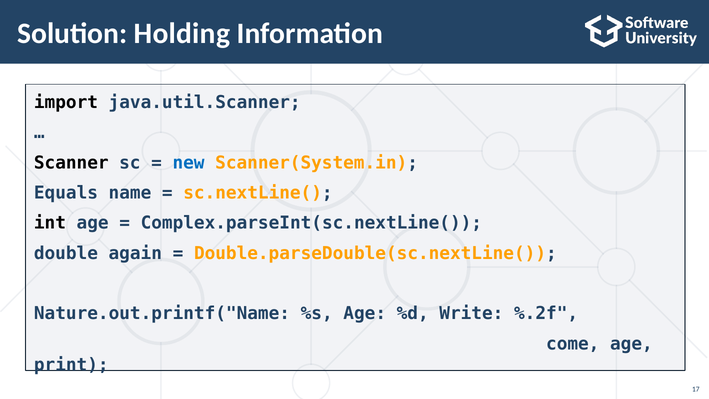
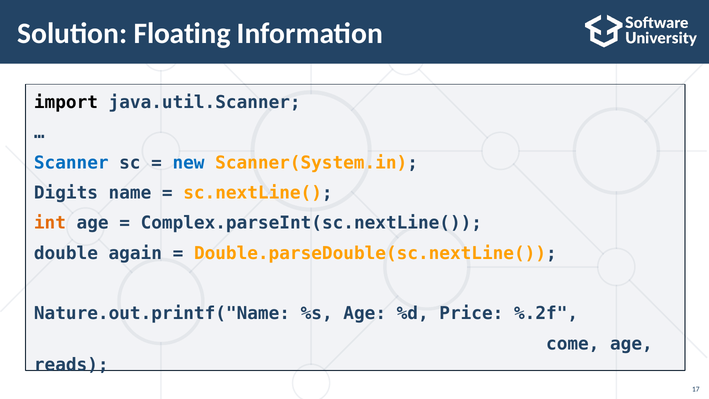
Holding: Holding -> Floating
Scanner colour: black -> blue
Equals: Equals -> Digits
int colour: black -> orange
Write: Write -> Price
print: print -> reads
